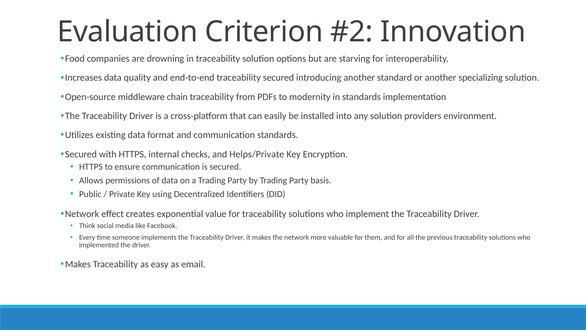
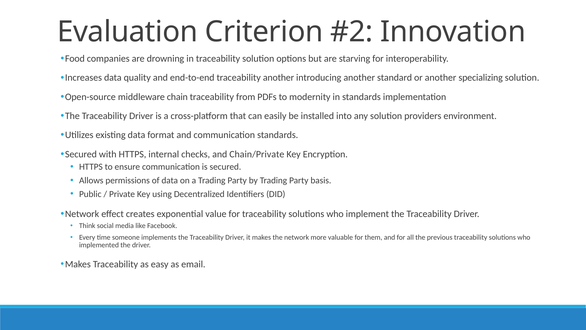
traceability secured: secured -> another
Helps/Private: Helps/Private -> Chain/Private
